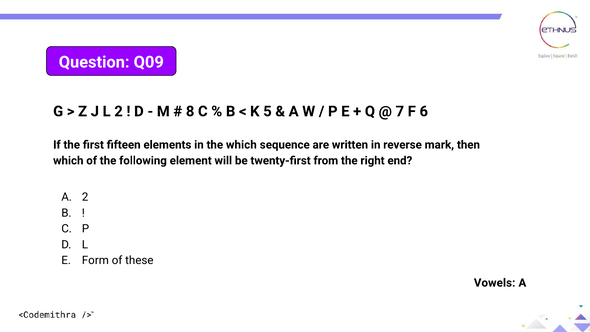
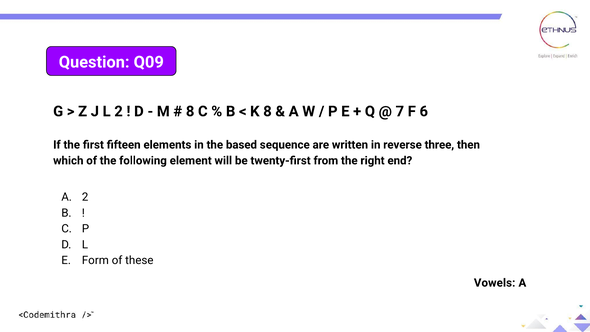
K 5: 5 -> 8
the which: which -> based
mark: mark -> three
